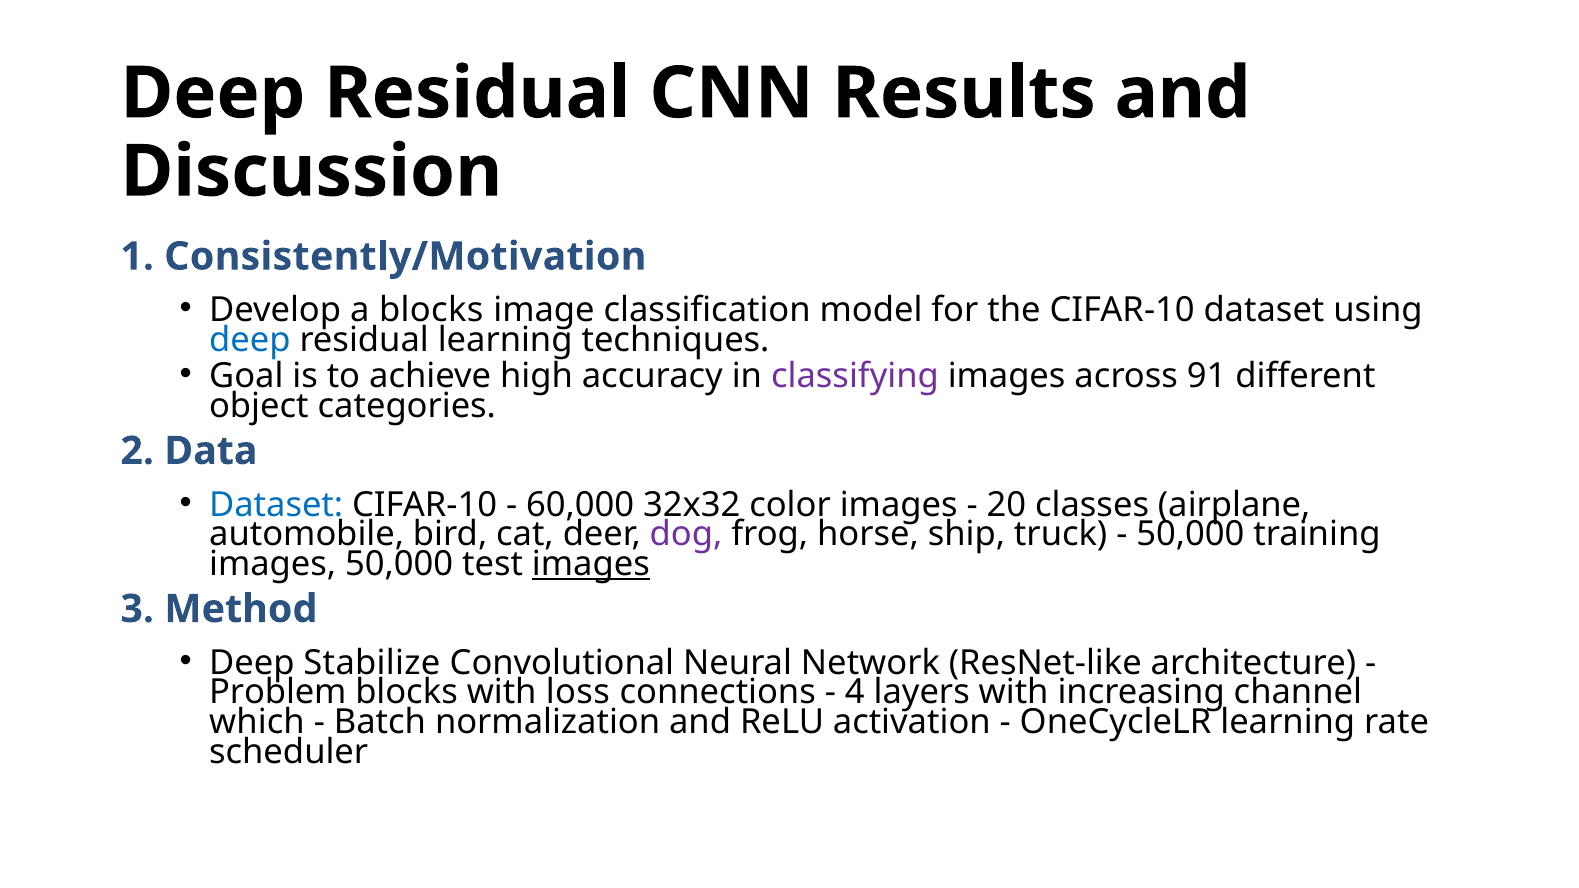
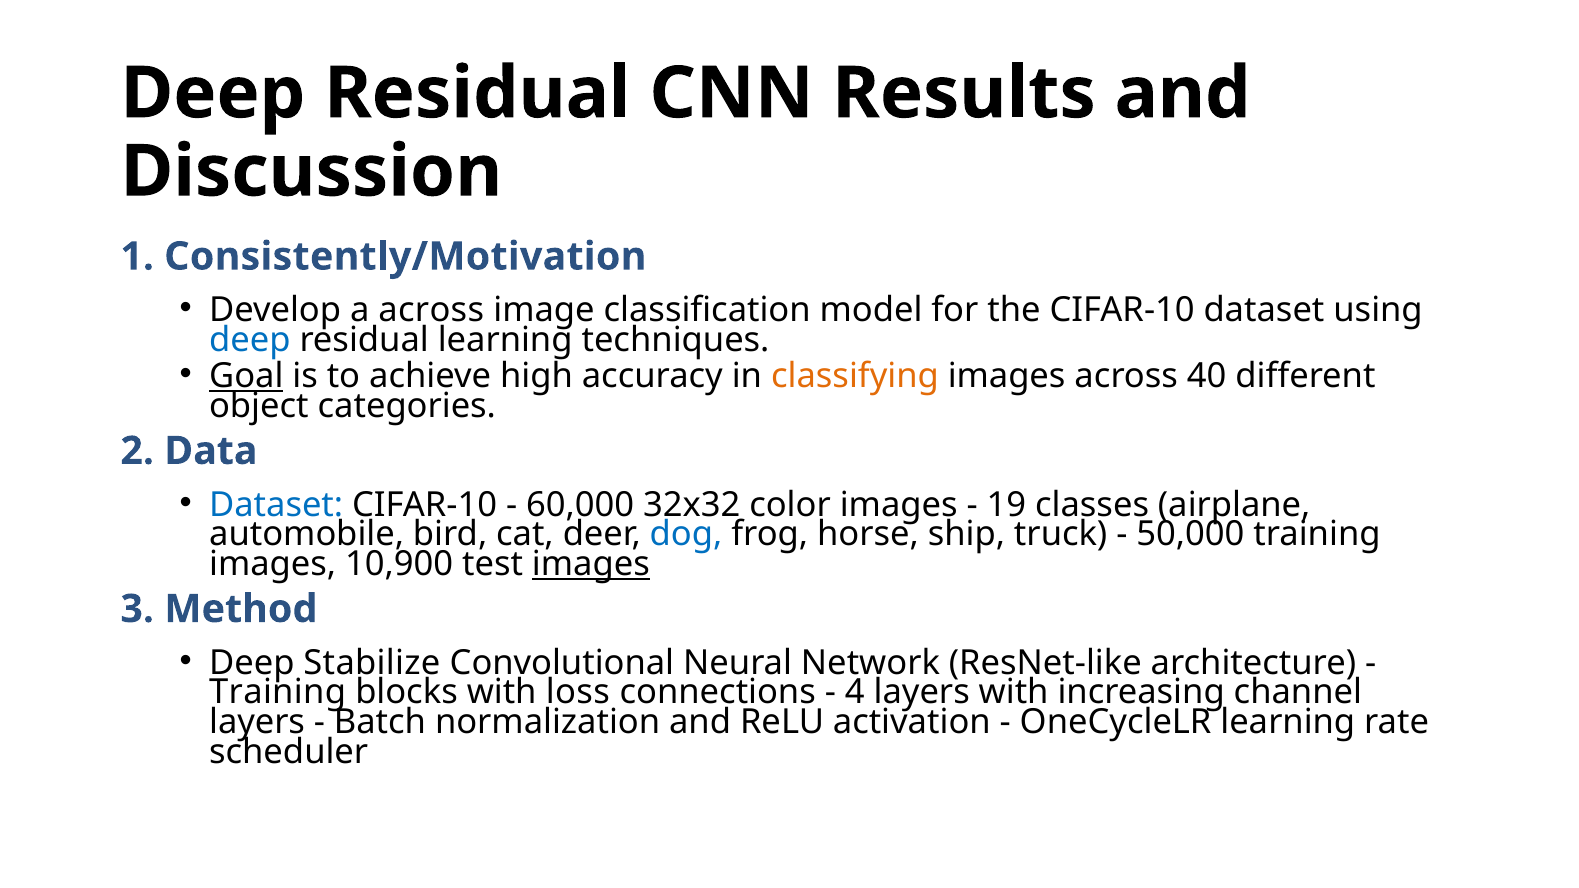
a blocks: blocks -> across
Goal underline: none -> present
classifying colour: purple -> orange
91: 91 -> 40
20: 20 -> 19
dog colour: purple -> blue
images 50,000: 50,000 -> 10,900
Problem at (278, 693): Problem -> Training
which at (257, 723): which -> layers
